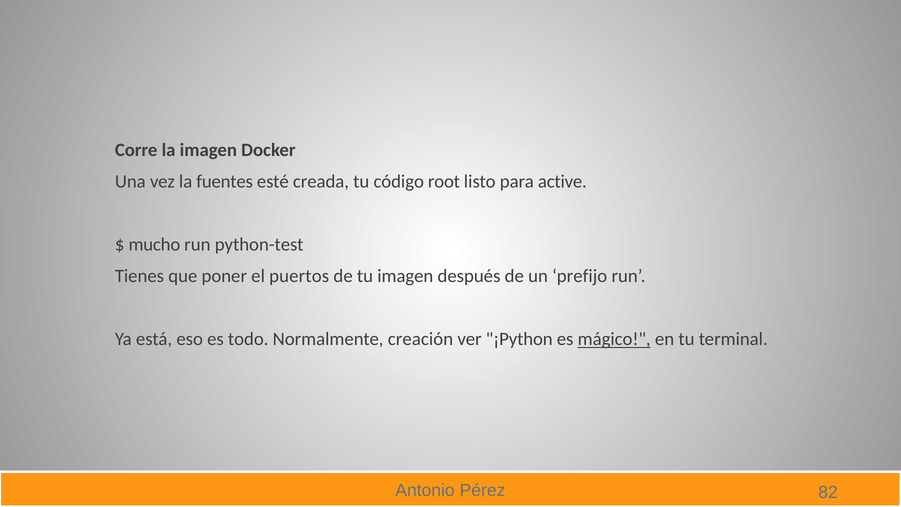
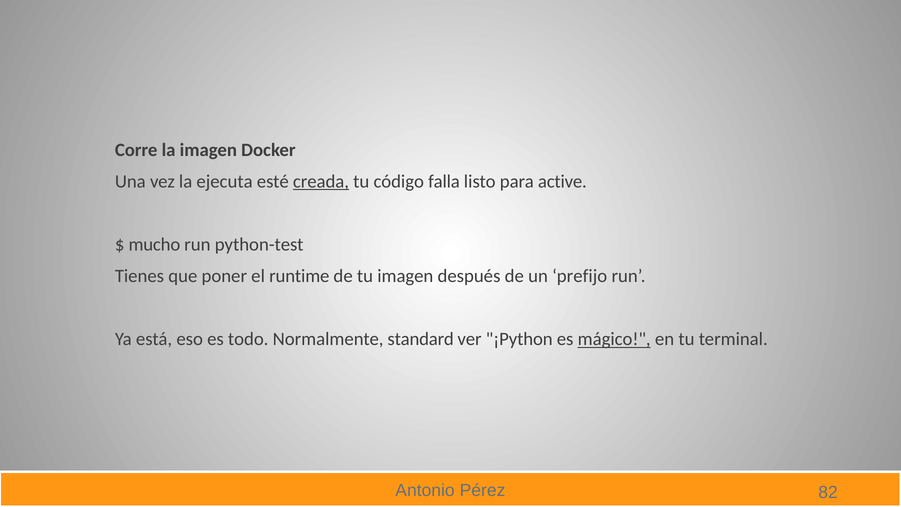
fuentes: fuentes -> ejecuta
creada underline: none -> present
root: root -> falla
puertos: puertos -> runtime
creación: creación -> standard
